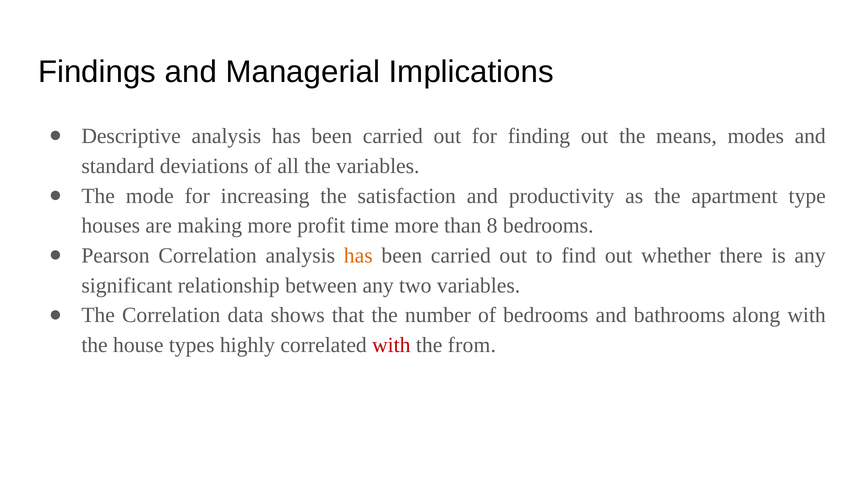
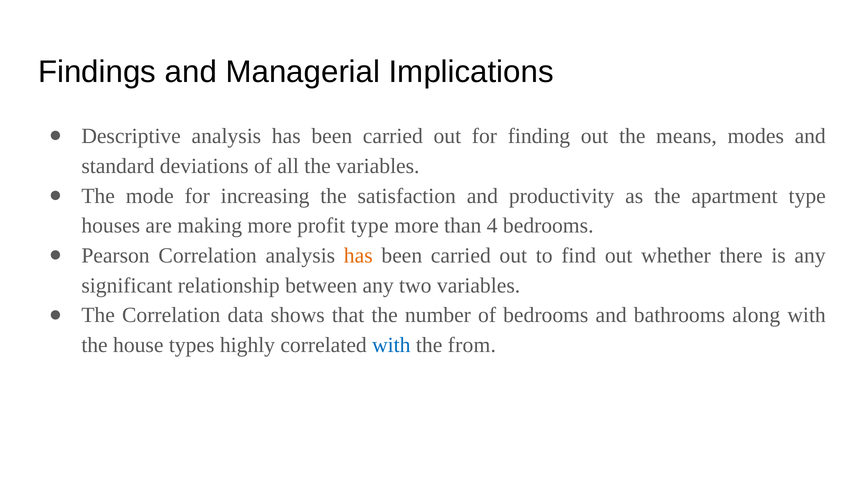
profit time: time -> type
8: 8 -> 4
with at (391, 345) colour: red -> blue
